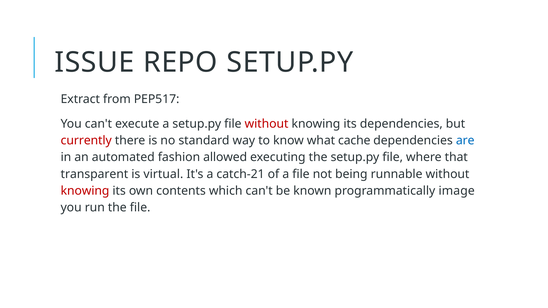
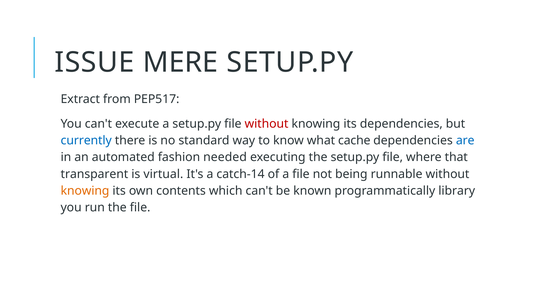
REPO: REPO -> MERE
currently colour: red -> blue
allowed: allowed -> needed
catch-21: catch-21 -> catch-14
knowing at (85, 191) colour: red -> orange
image: image -> library
